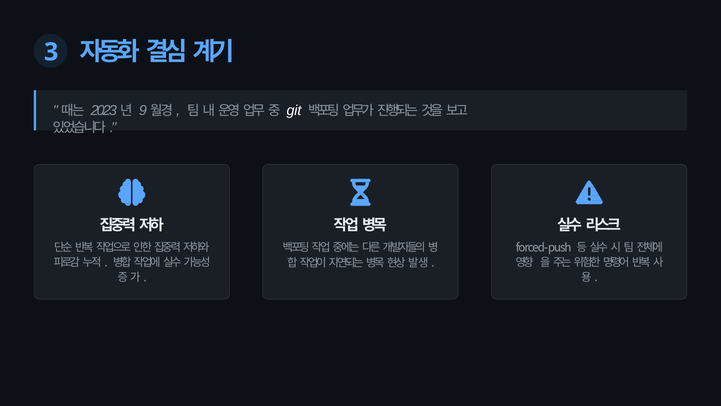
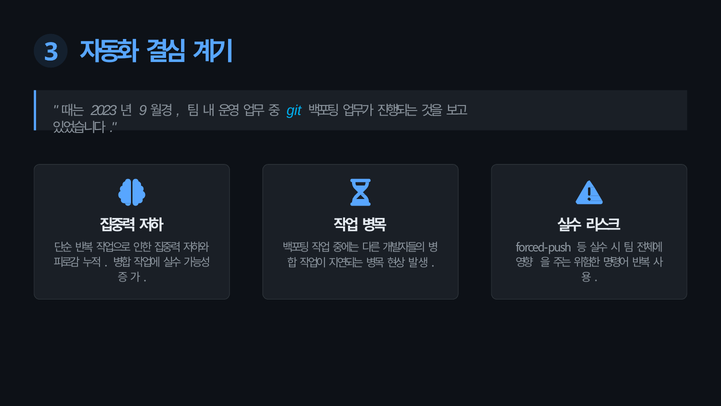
git colour: white -> light blue
